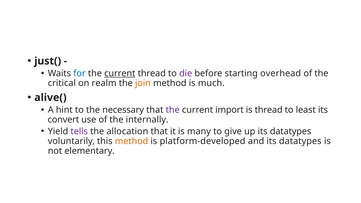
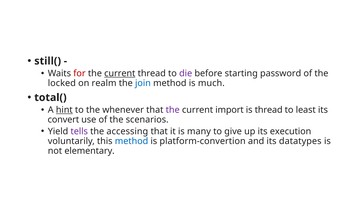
just(: just( -> still(
for colour: blue -> red
overhead: overhead -> password
critical: critical -> locked
join colour: orange -> blue
alive(: alive( -> total(
hint underline: none -> present
necessary: necessary -> whenever
internally: internally -> scenarios
allocation: allocation -> accessing
up its datatypes: datatypes -> execution
method at (132, 141) colour: orange -> blue
platform-developed: platform-developed -> platform-convertion
